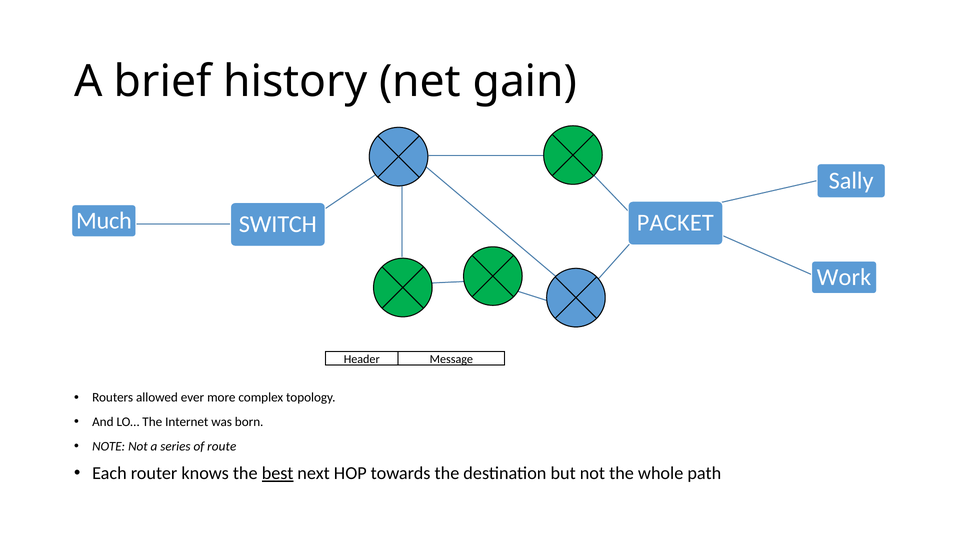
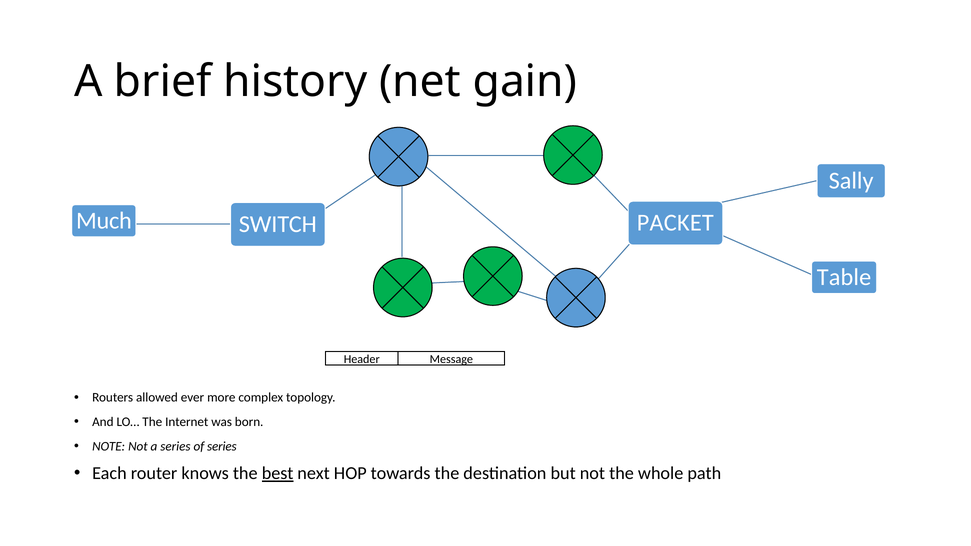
Work: Work -> Table
of route: route -> series
